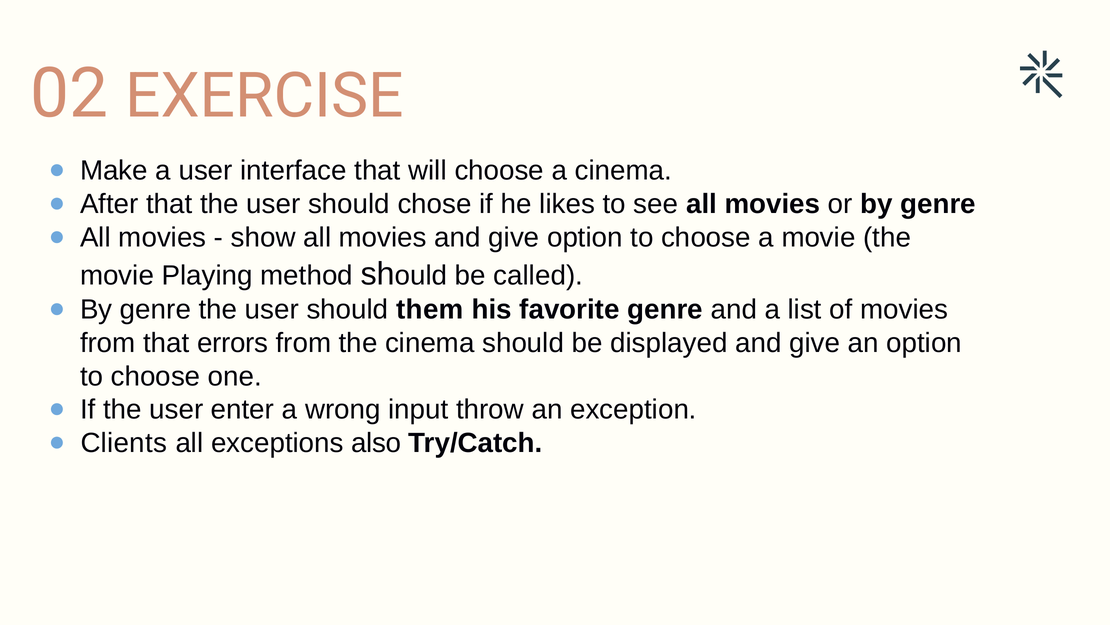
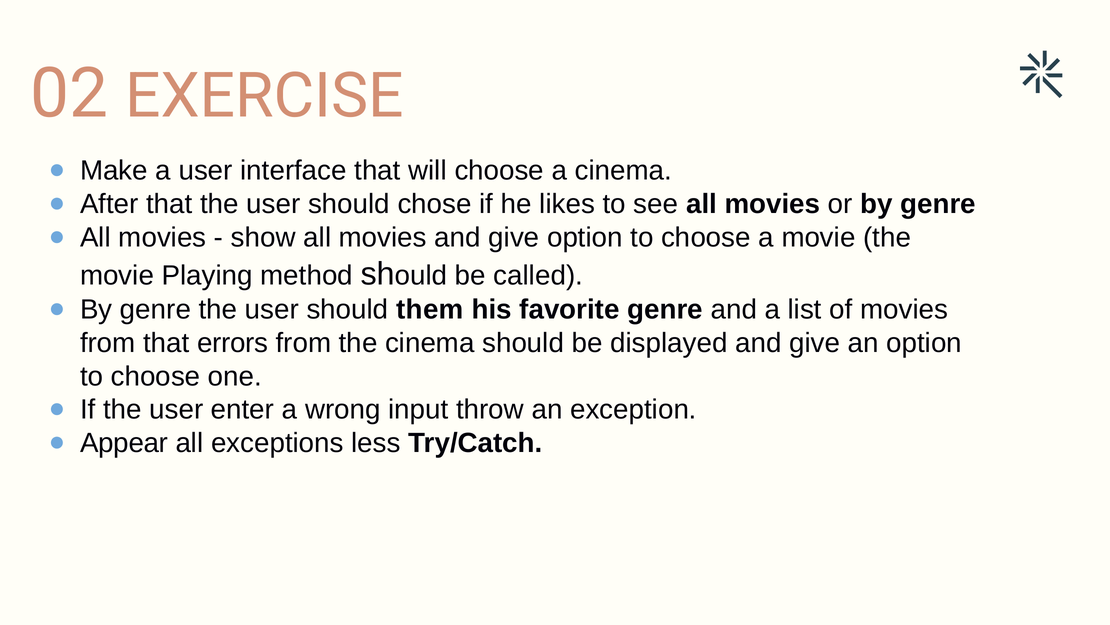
Clients: Clients -> Appear
also: also -> less
